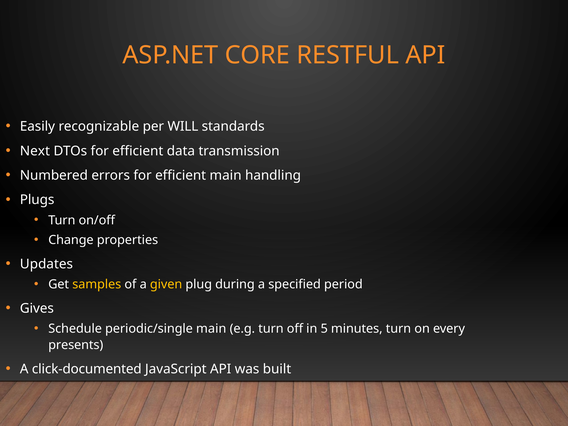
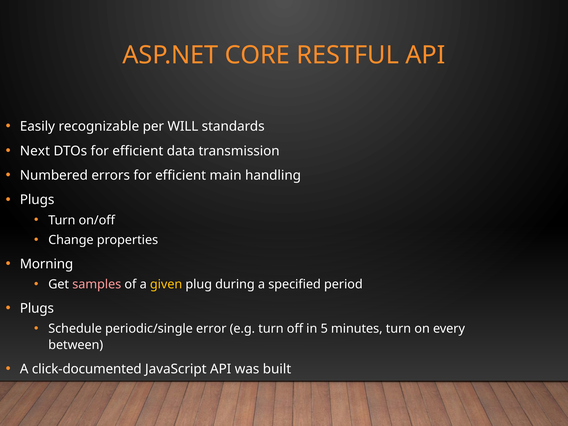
Updates: Updates -> Morning
samples colour: yellow -> pink
Gives at (37, 308): Gives -> Plugs
periodic/single main: main -> error
presents: presents -> between
